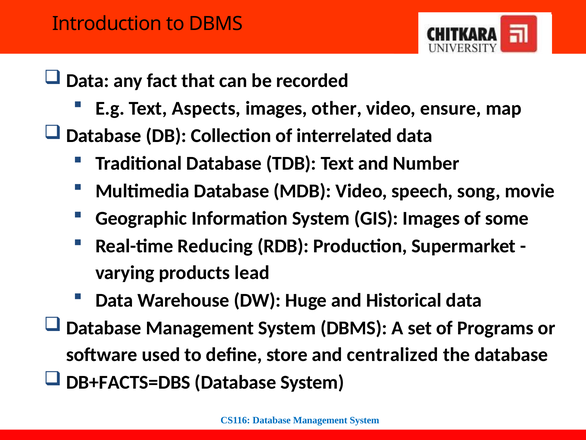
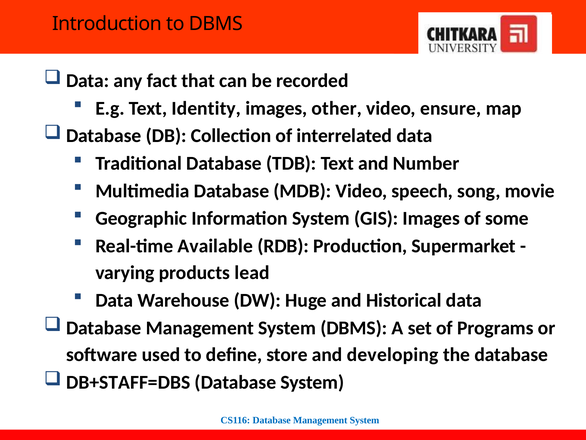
Aspects: Aspects -> Identity
Reducing: Reducing -> Available
centralized: centralized -> developing
DB+FACTS=DBS: DB+FACTS=DBS -> DB+STAFF=DBS
